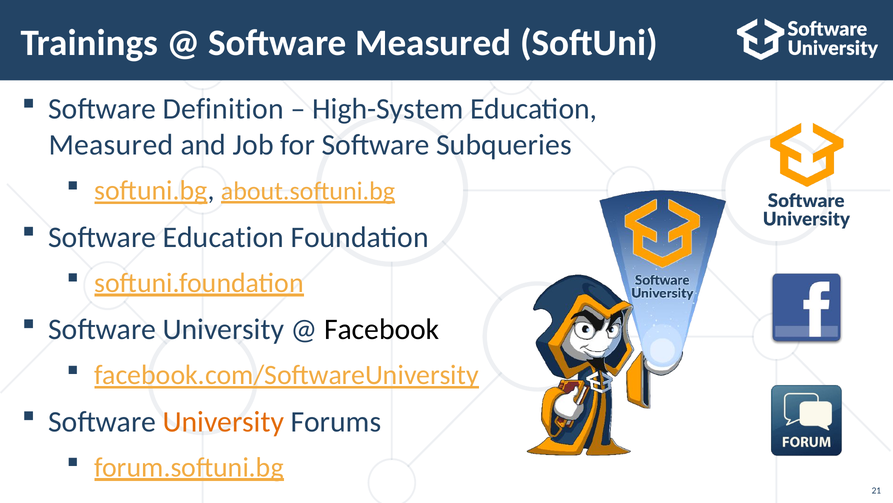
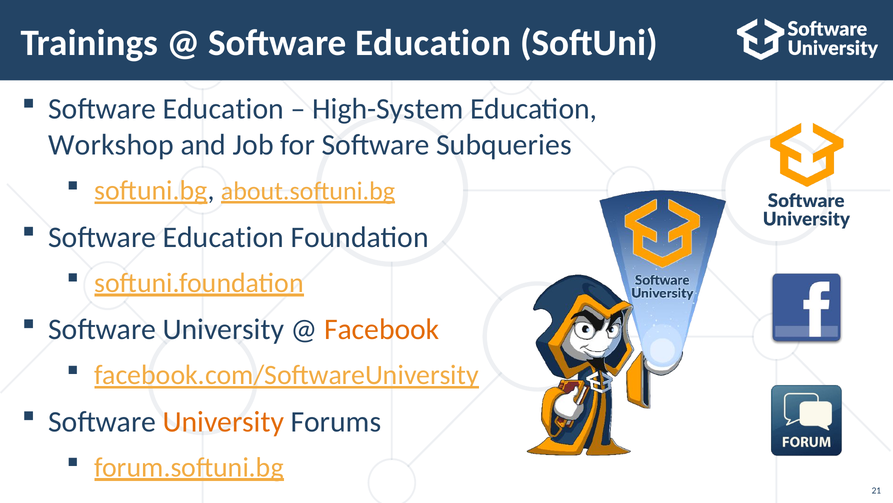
Measured at (433, 43): Measured -> Education
Definition at (223, 109): Definition -> Education
Measured at (111, 145): Measured -> Workshop
Facebook colour: black -> orange
